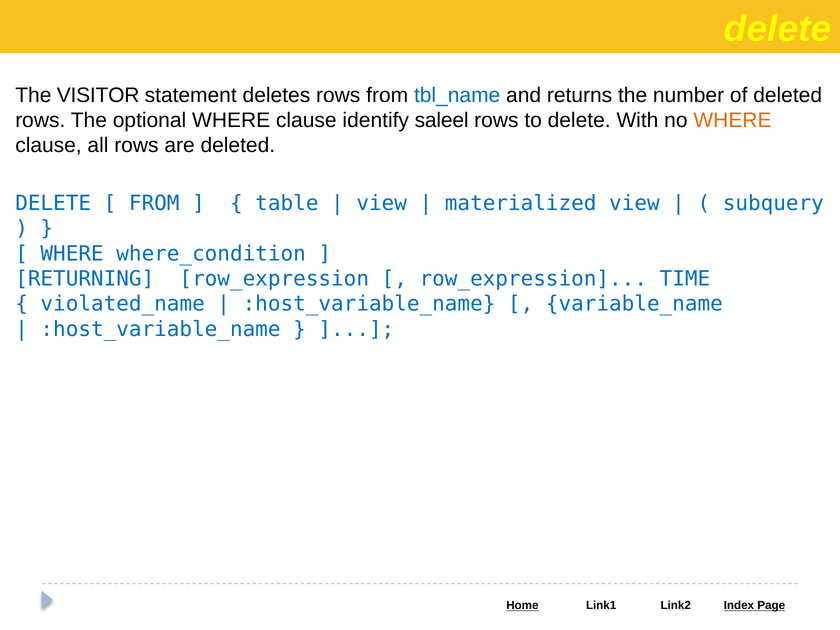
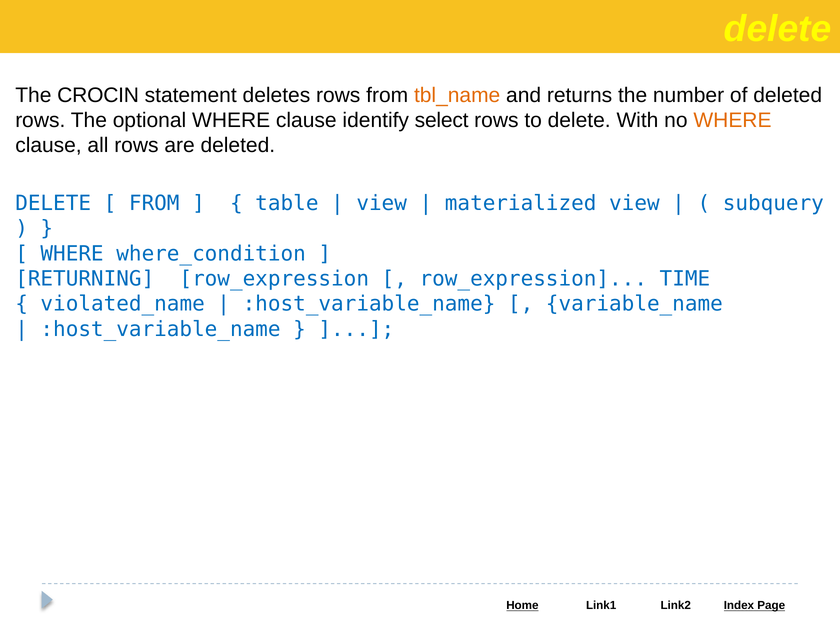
VISITOR: VISITOR -> CROCIN
tbl_name colour: blue -> orange
saleel: saleel -> select
